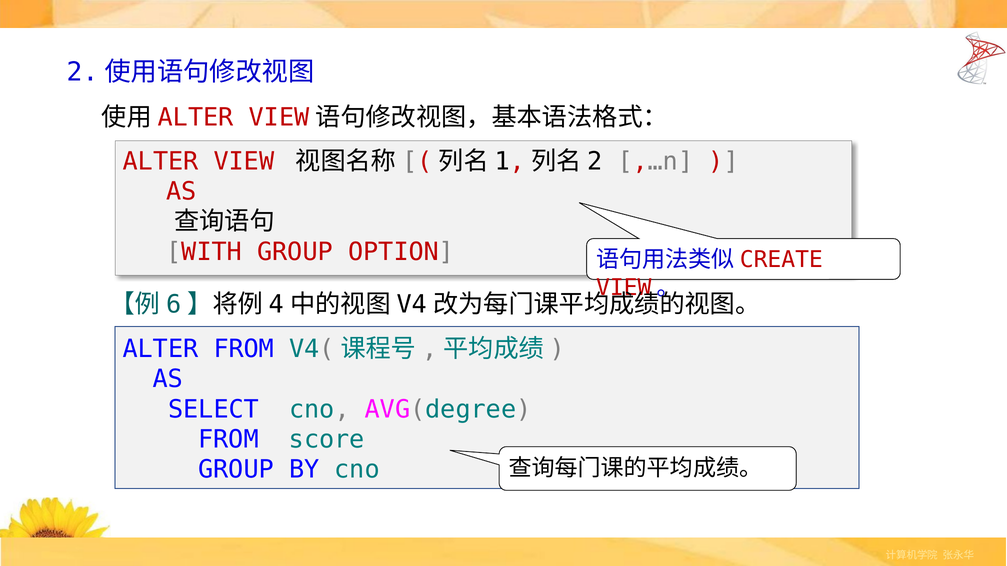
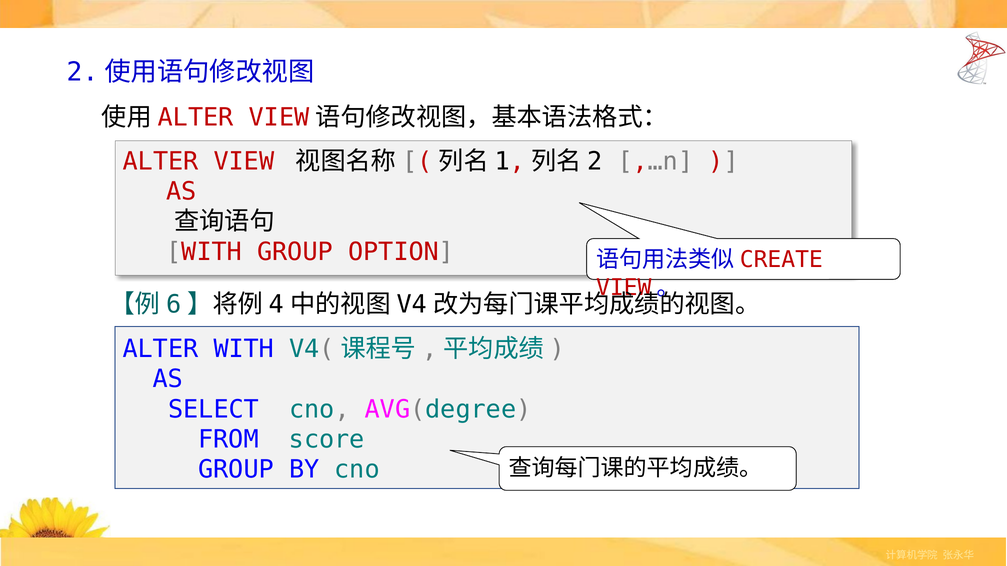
ALTER FROM: FROM -> WITH
